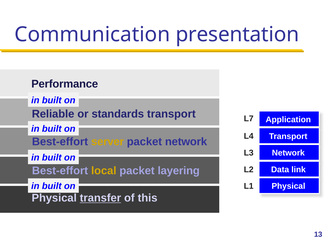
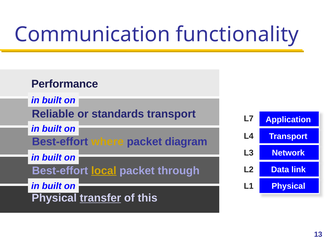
presentation: presentation -> functionality
server: server -> where
packet network: network -> diagram
local underline: none -> present
layering: layering -> through
